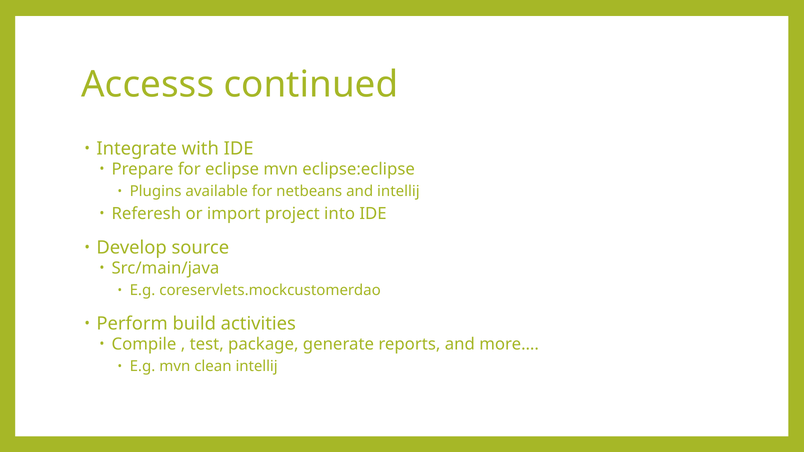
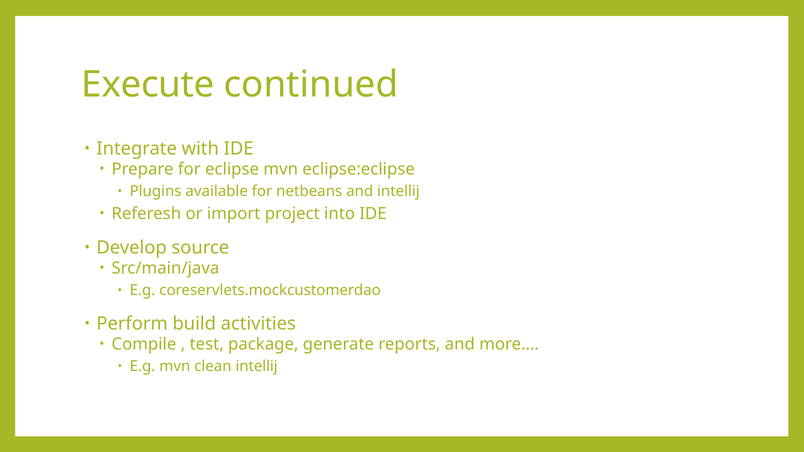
Accesss: Accesss -> Execute
